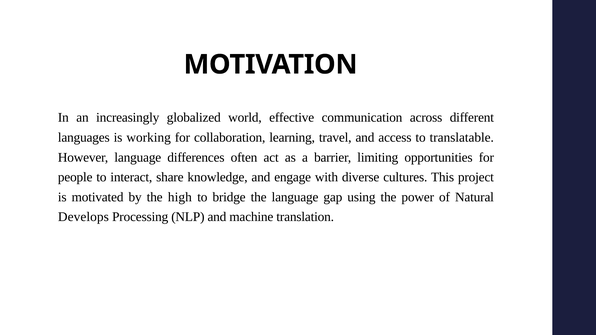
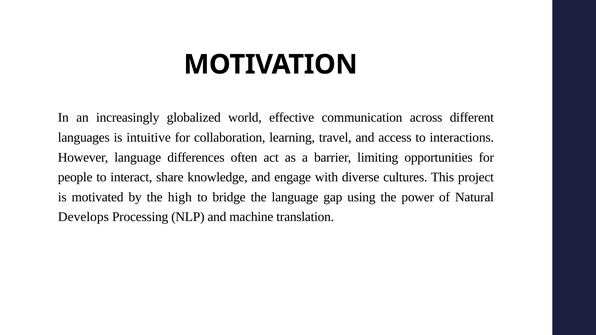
working: working -> intuitive
translatable: translatable -> interactions
